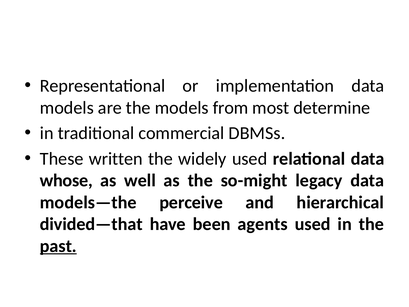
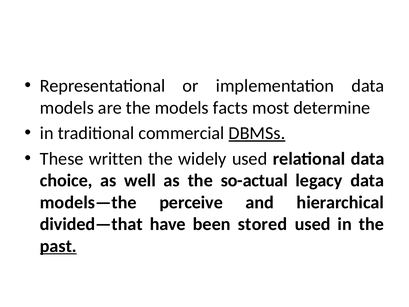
from: from -> facts
DBMSs underline: none -> present
whose: whose -> choice
so-might: so-might -> so-actual
agents: agents -> stored
